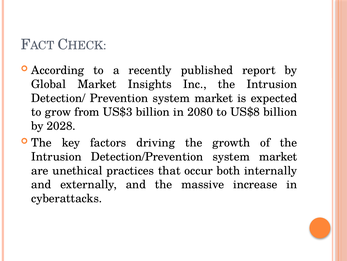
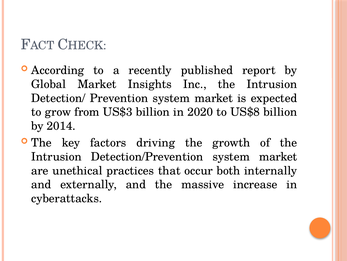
2080: 2080 -> 2020
2028: 2028 -> 2014
